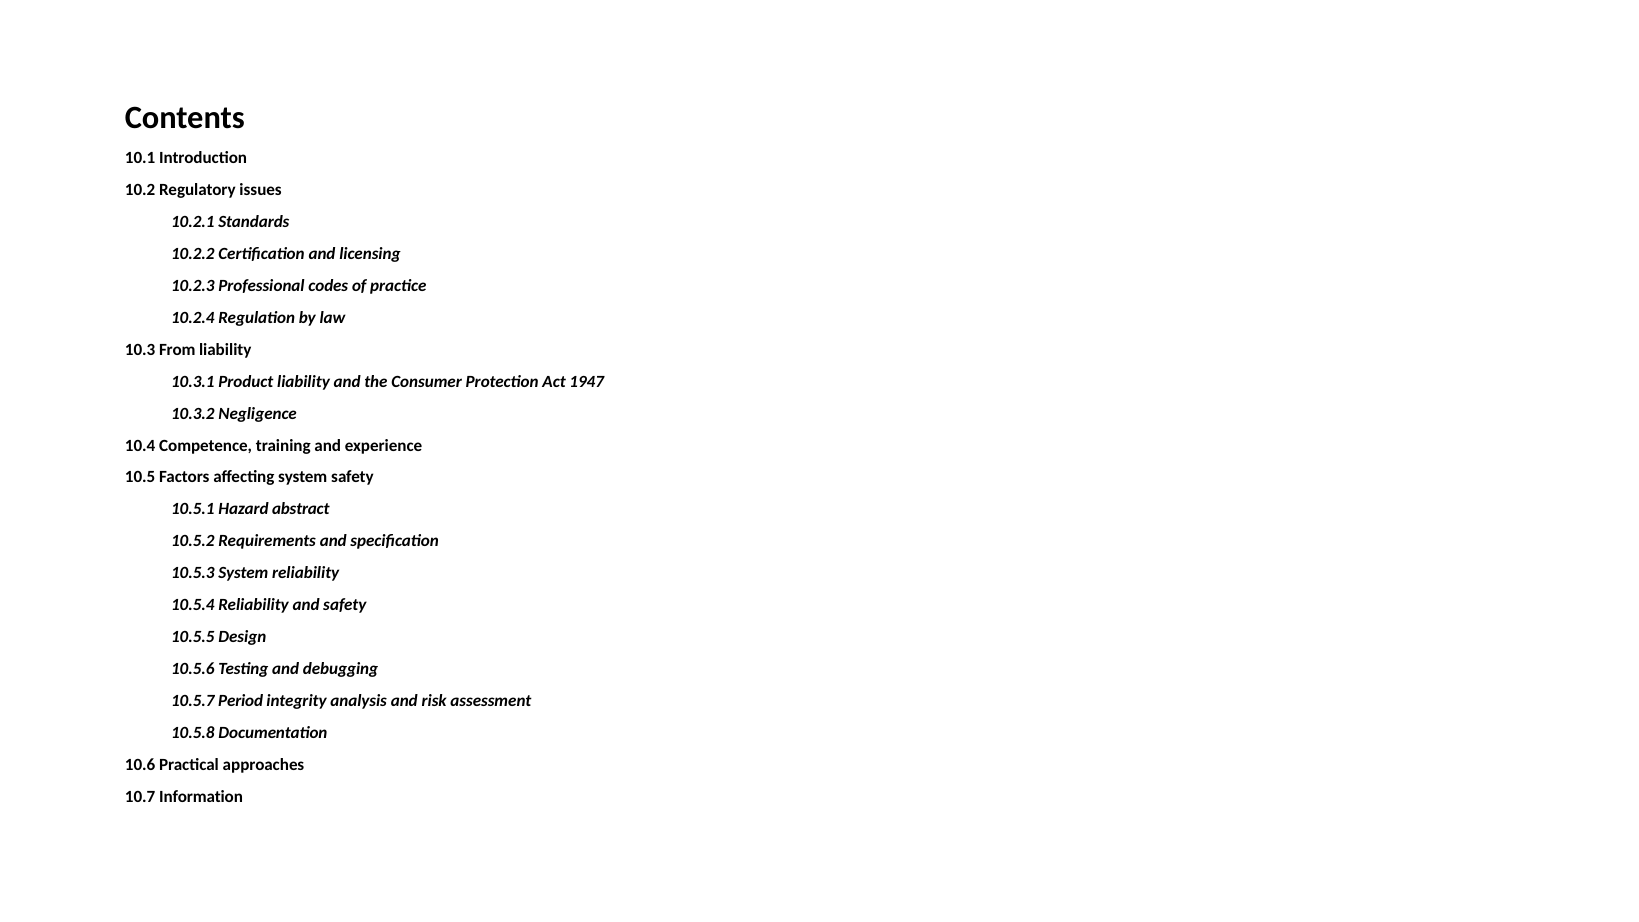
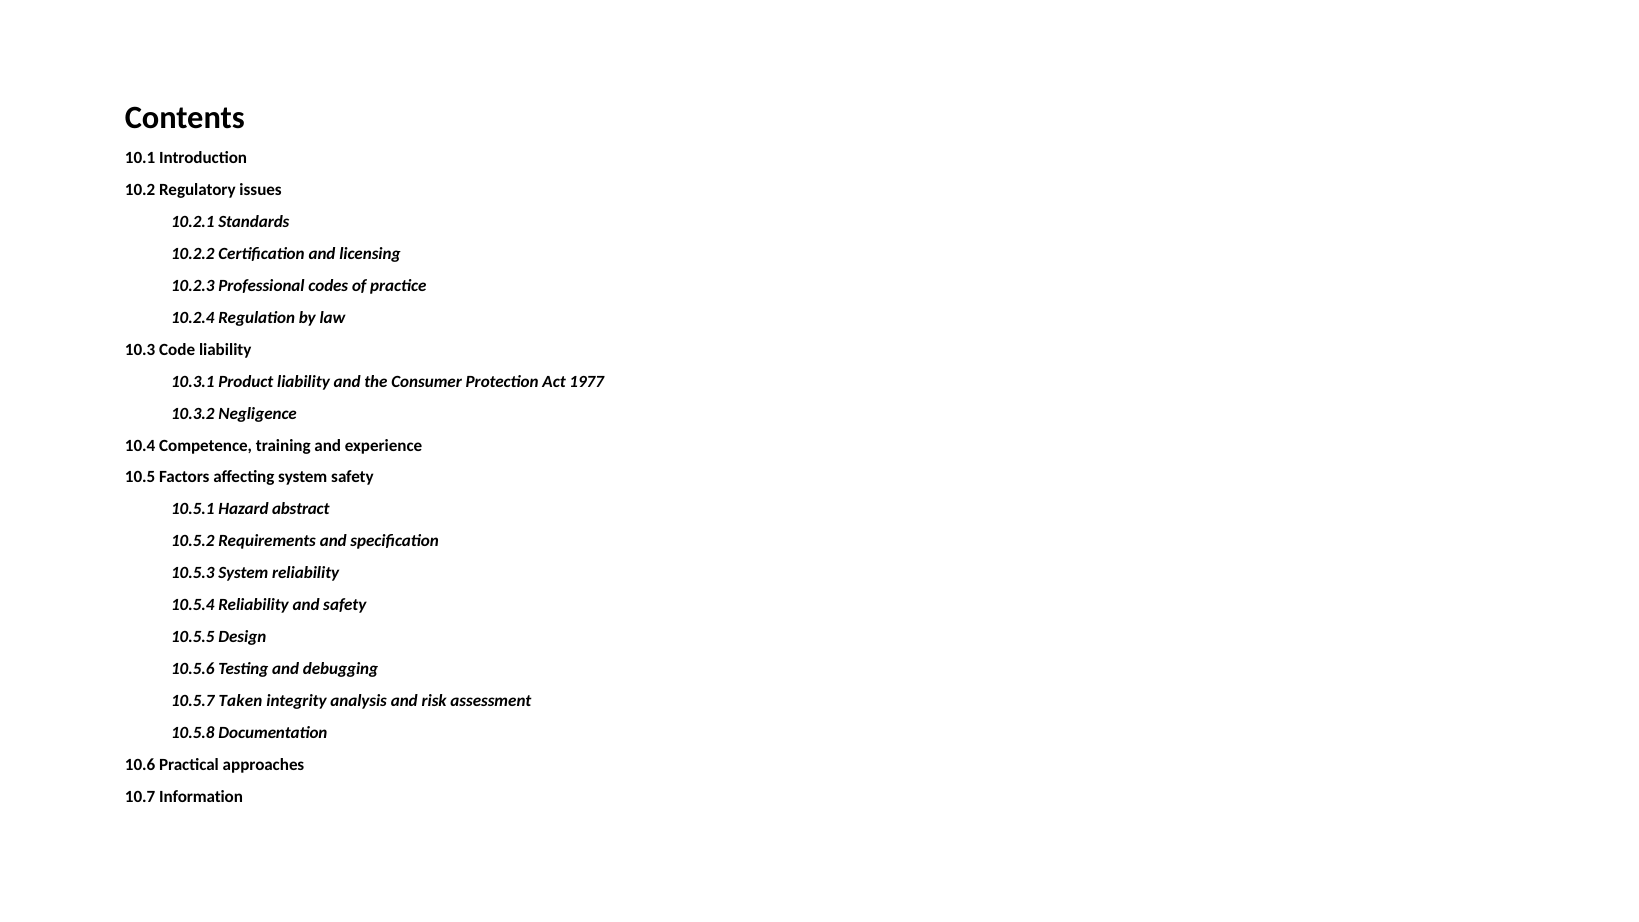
From: From -> Code
1947: 1947 -> 1977
Period: Period -> Taken
